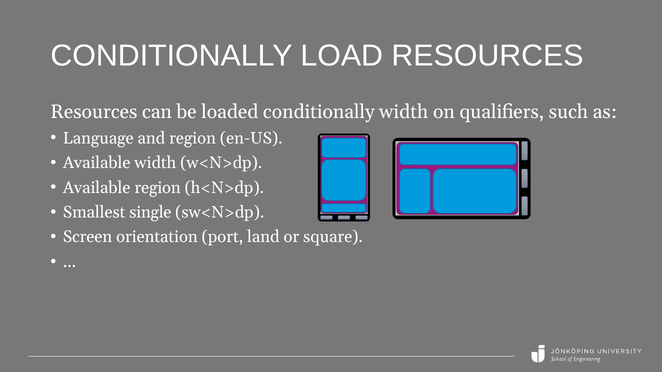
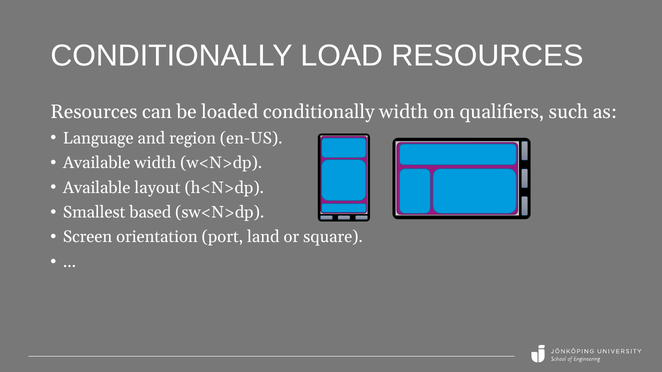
Available region: region -> layout
single: single -> based
